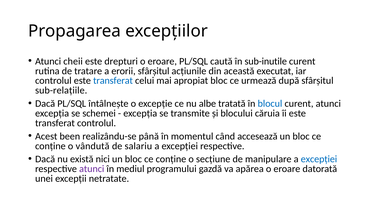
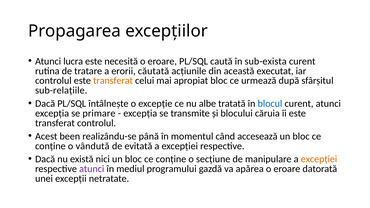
cheii: cheii -> lucra
drepturi: drepturi -> necesită
sub-inutile: sub-inutile -> sub-exista
erorii sfârşitul: sfârşitul -> căutată
transferat at (113, 81) colour: blue -> orange
schemei: schemei -> primare
salariu: salariu -> evitată
excepţiei at (319, 159) colour: blue -> orange
